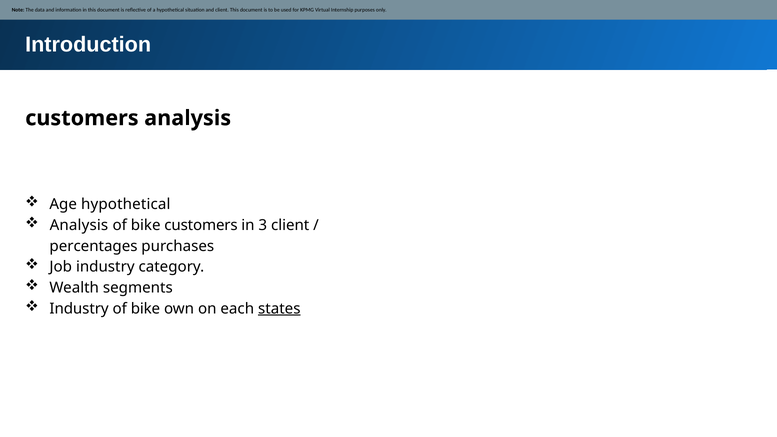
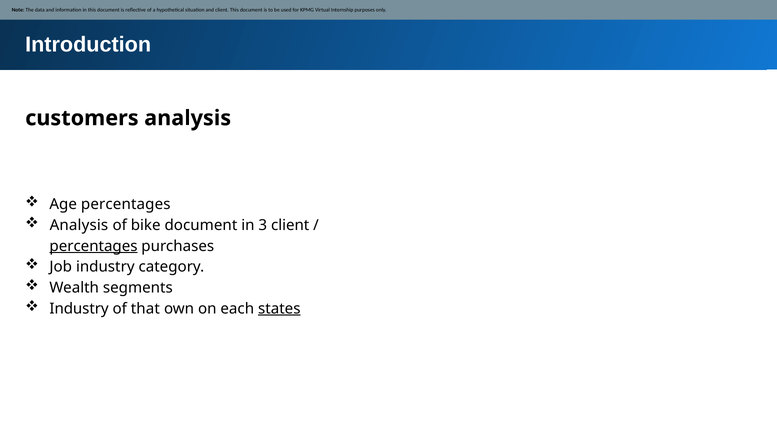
Age hypothetical: hypothetical -> percentages
bike customers: customers -> document
percentages at (94, 246) underline: none -> present
bike at (145, 309): bike -> that
